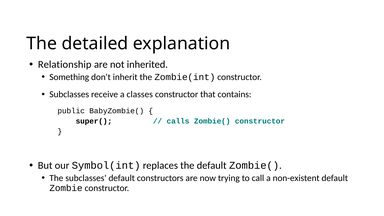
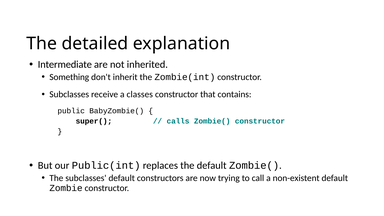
Relationship: Relationship -> Intermediate
Symbol(int: Symbol(int -> Public(int
